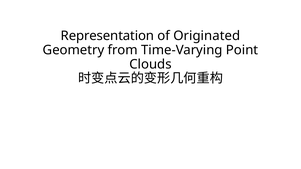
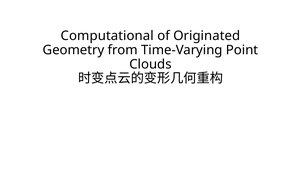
Representation: Representation -> Computational
